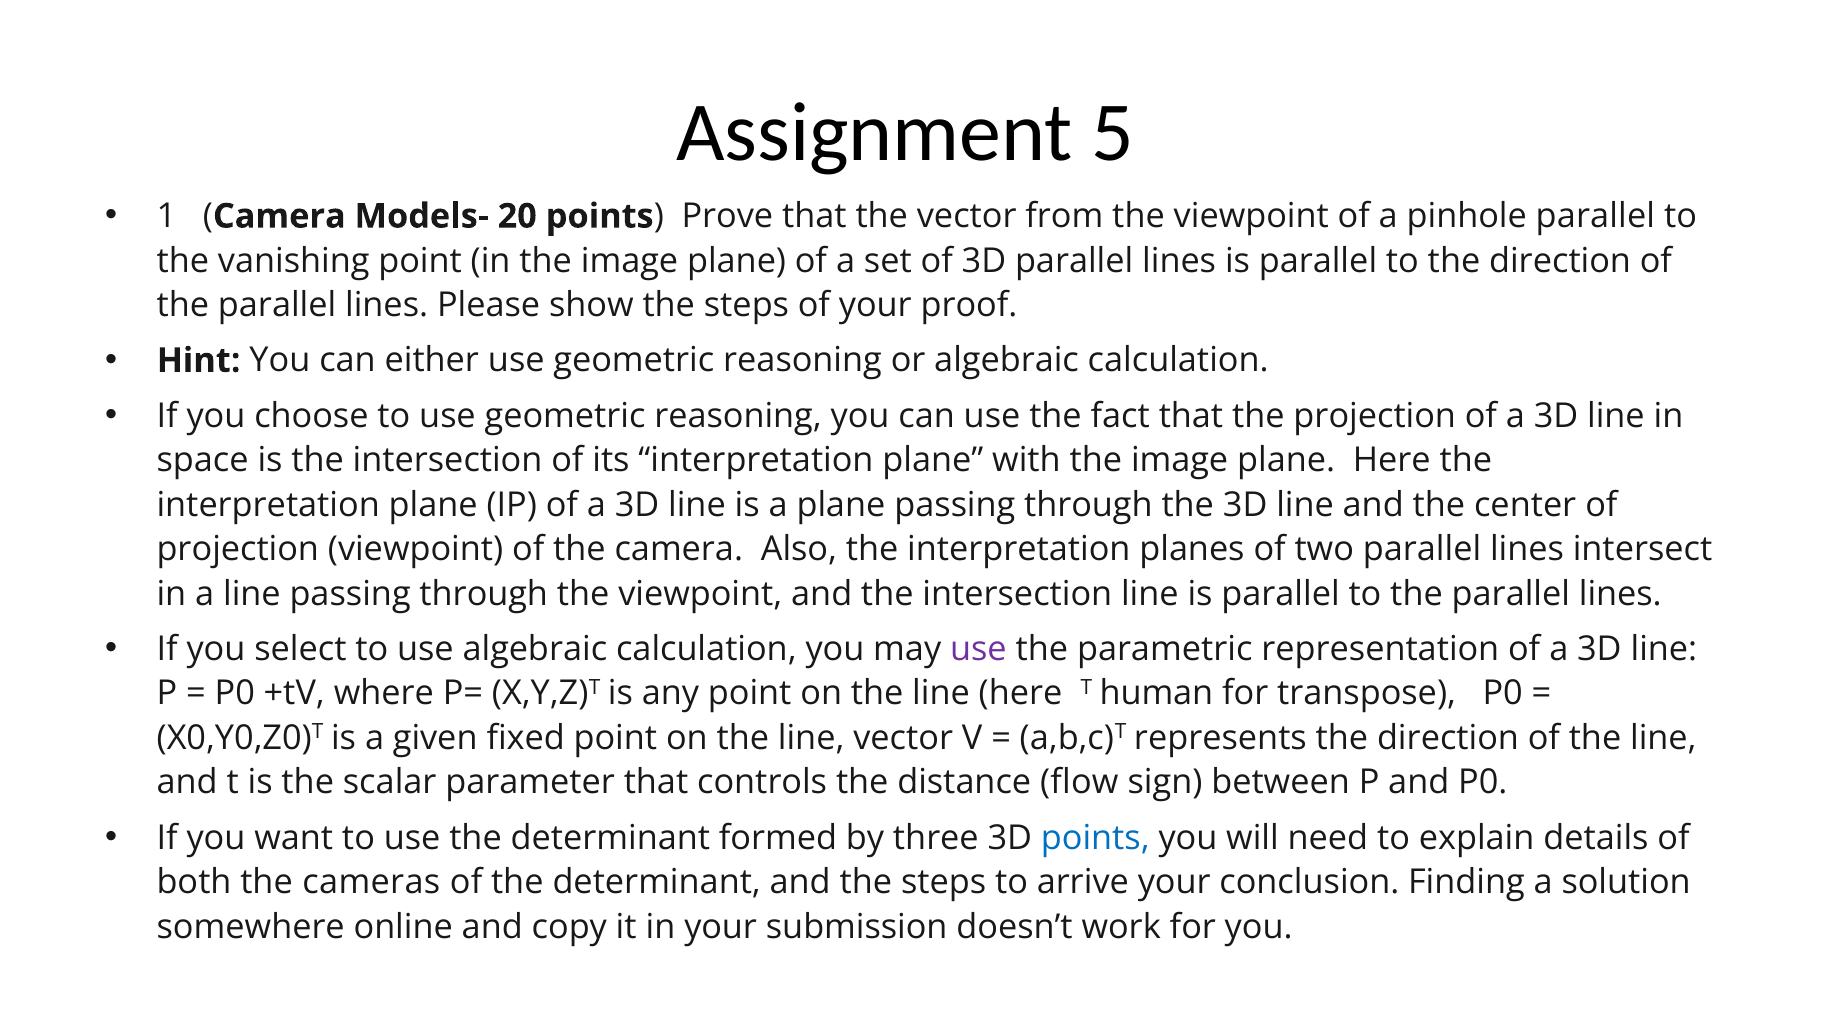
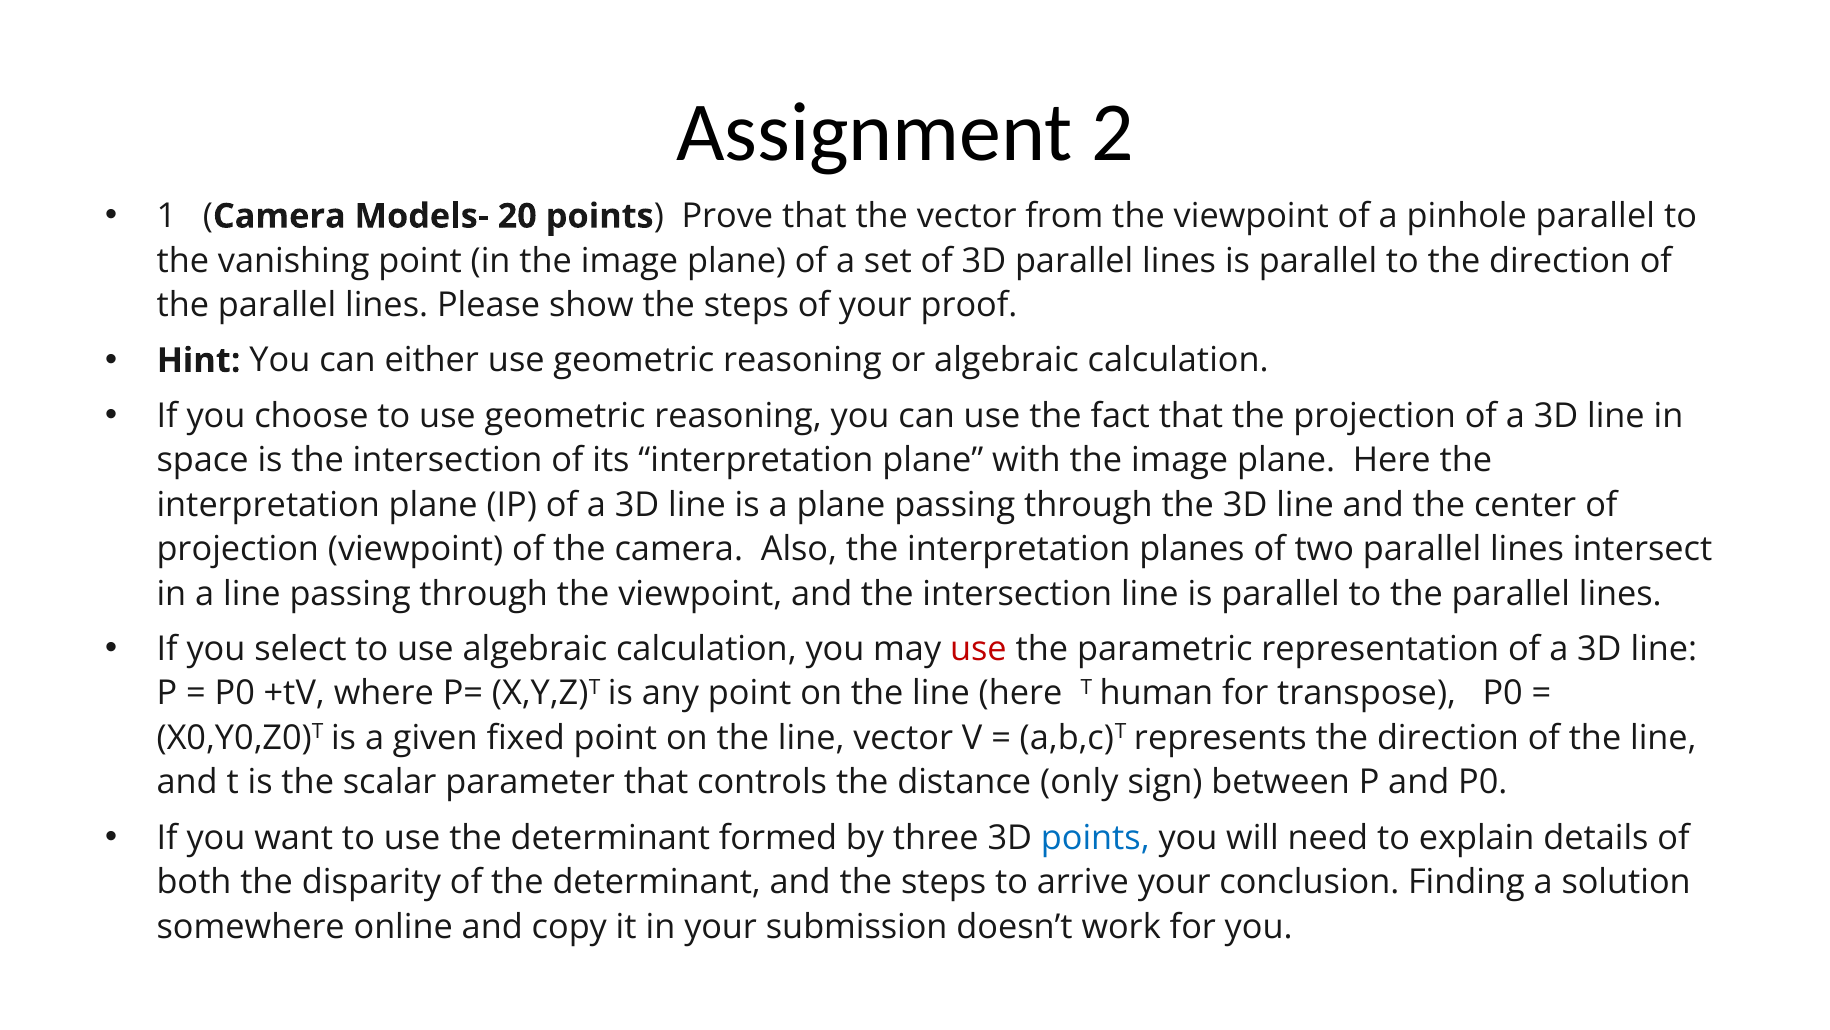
5: 5 -> 2
use at (978, 649) colour: purple -> red
flow: flow -> only
cameras: cameras -> disparity
